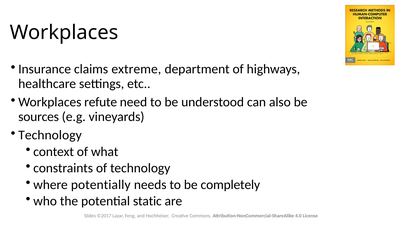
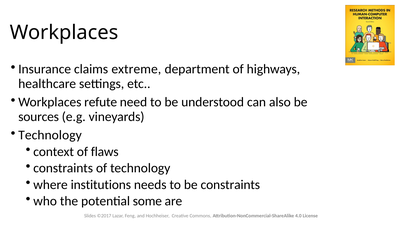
what: what -> flaws
potentially: potentially -> institutions
be completely: completely -> constraints
static: static -> some
